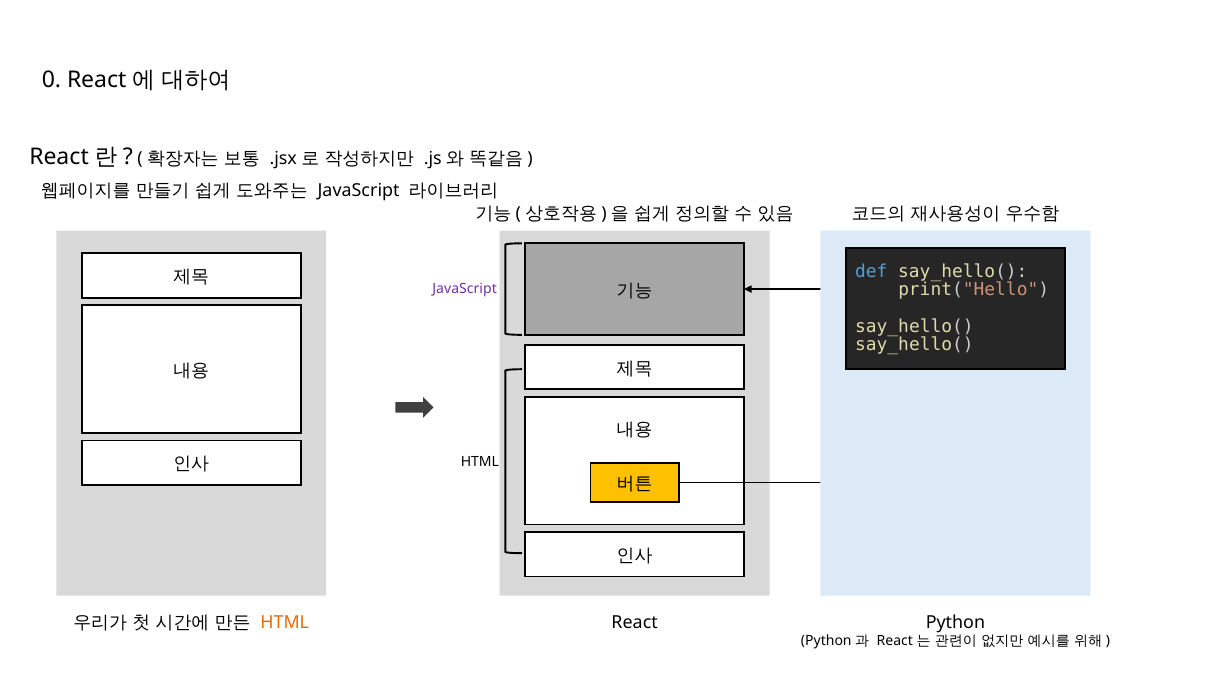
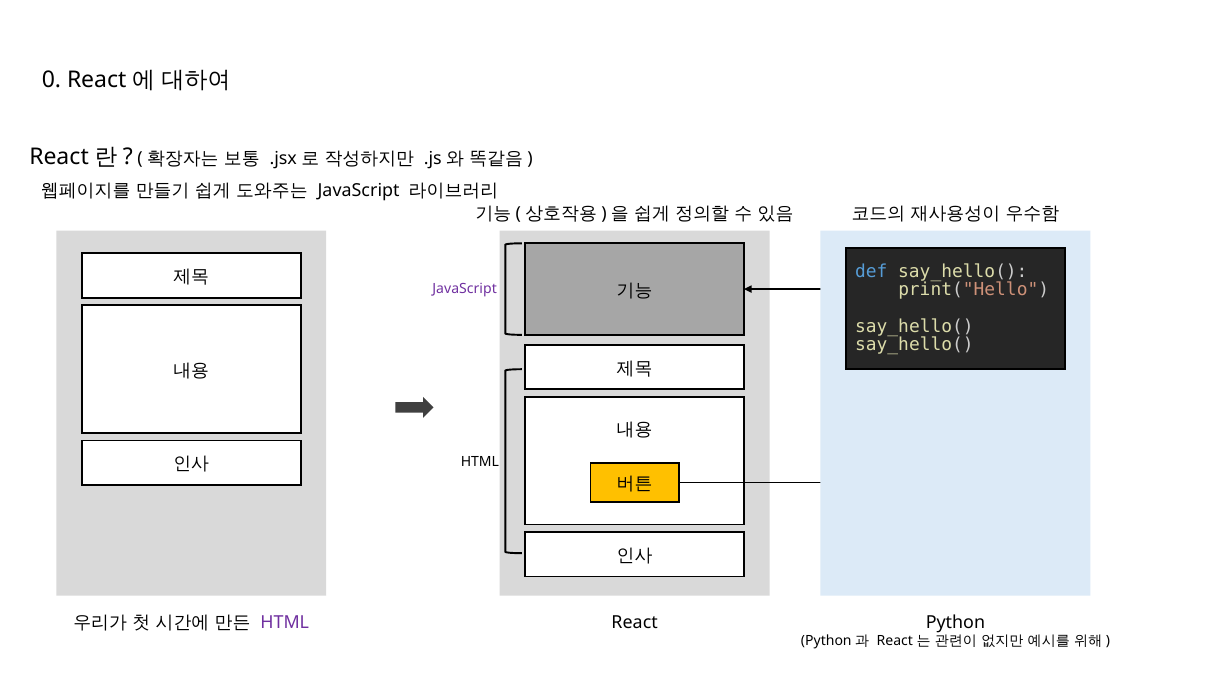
HTML at (285, 622) colour: orange -> purple
